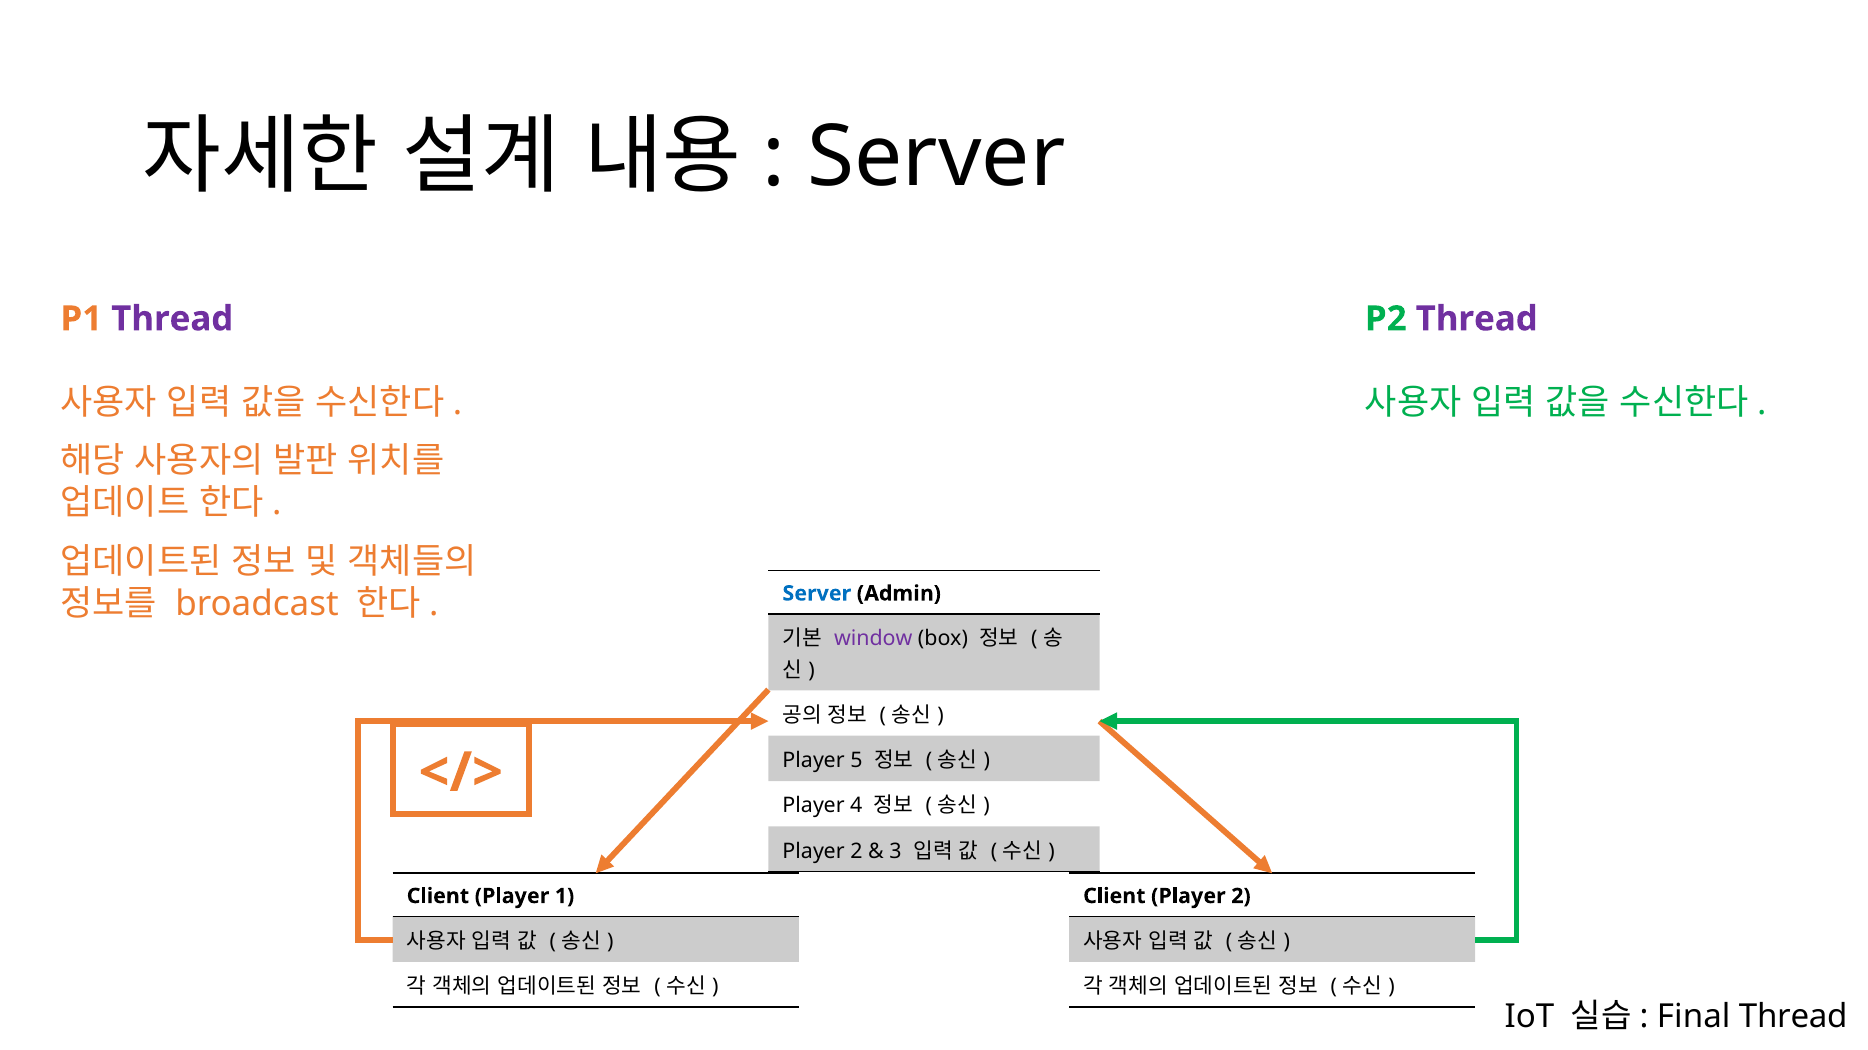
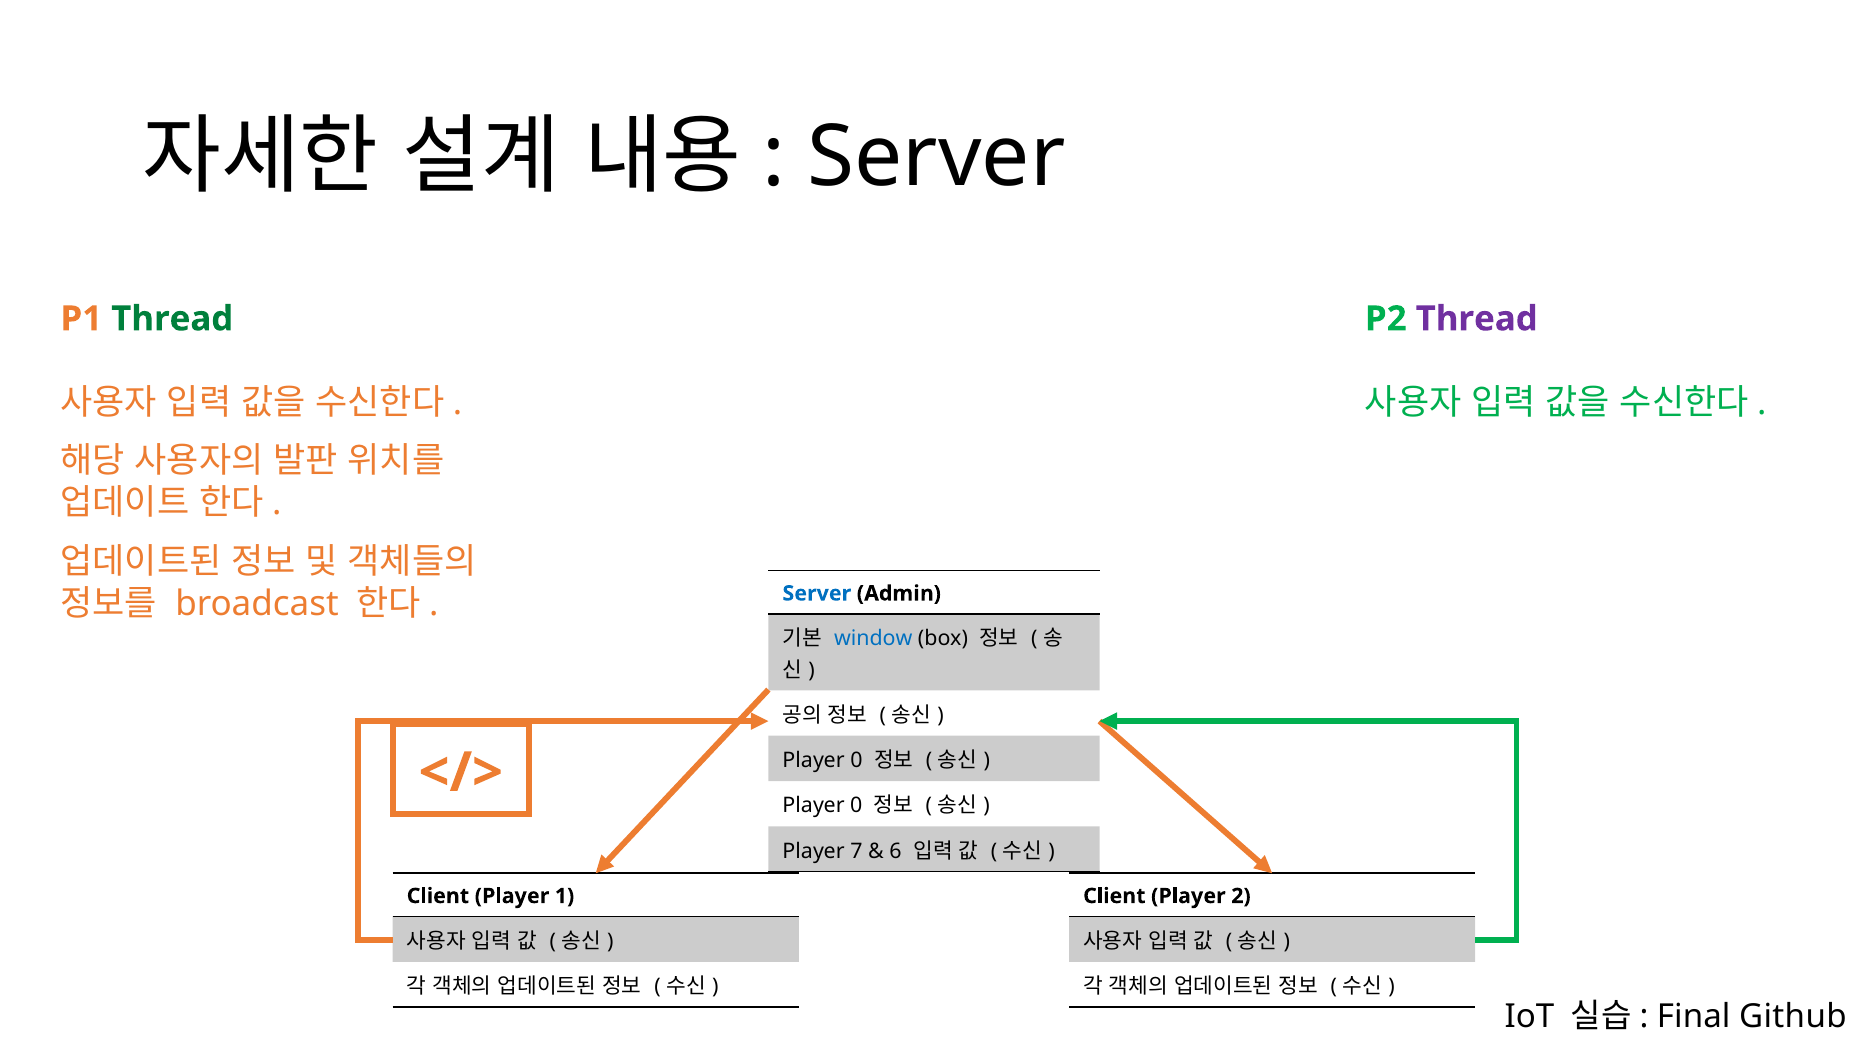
Thread at (172, 319) colour: purple -> green
window colour: purple -> blue
5 at (856, 761): 5 -> 0
4 at (856, 807): 4 -> 0
2 at (856, 852): 2 -> 7
3: 3 -> 6
Final Thread: Thread -> Github
